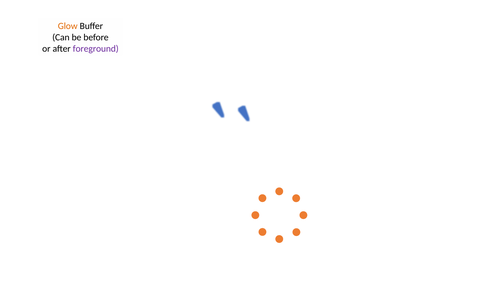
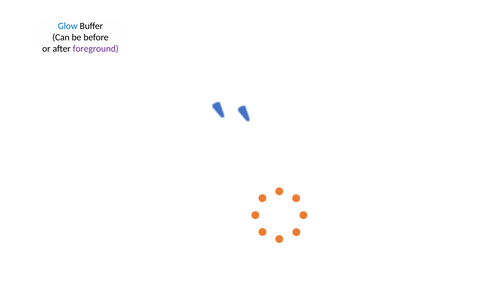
Glow colour: orange -> blue
